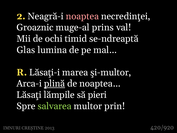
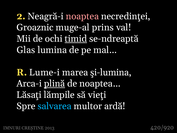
timid underline: none -> present
Lăsaţi-i: Lăsaţi-i -> Lume-i
şi-multor: şi-multor -> şi-lumina
pieri: pieri -> vieţi
salvarea colour: light green -> light blue
prin: prin -> ardă
